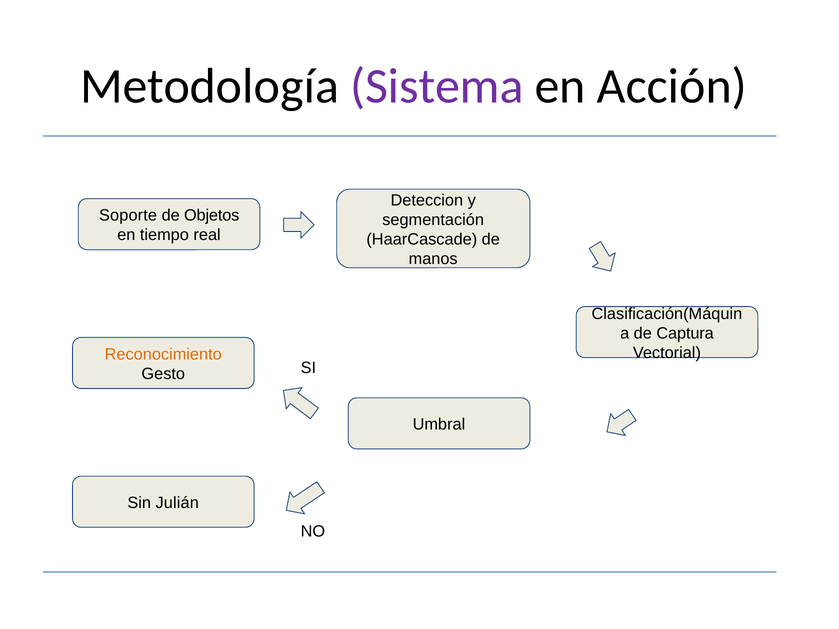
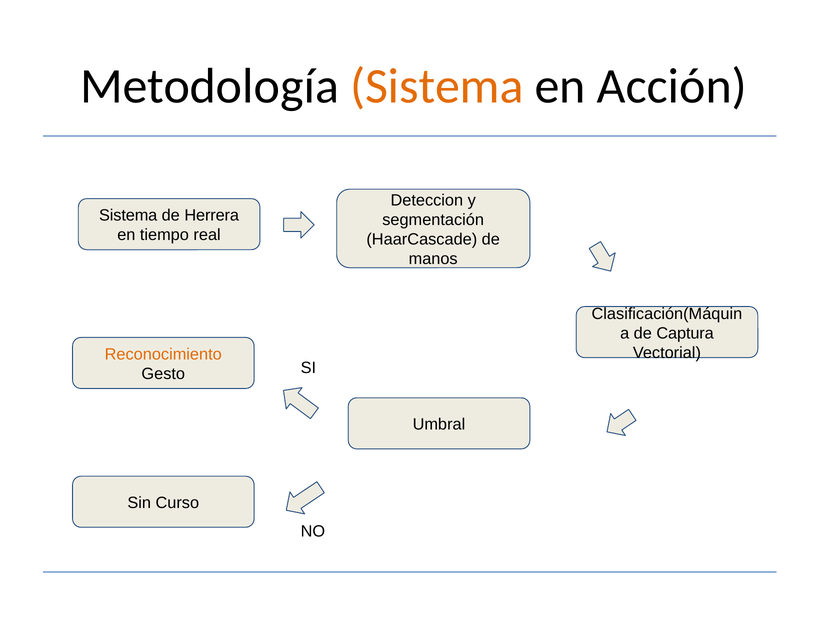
Sistema at (437, 86) colour: purple -> orange
Soporte at (128, 216): Soporte -> Sistema
Objetos: Objetos -> Herrera
Julián: Julián -> Curso
